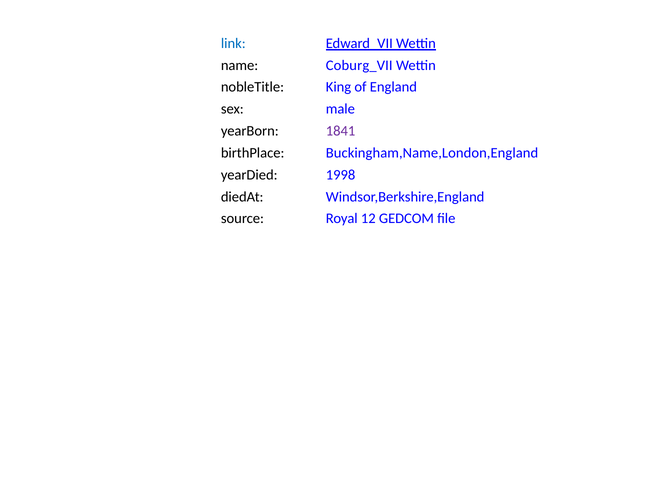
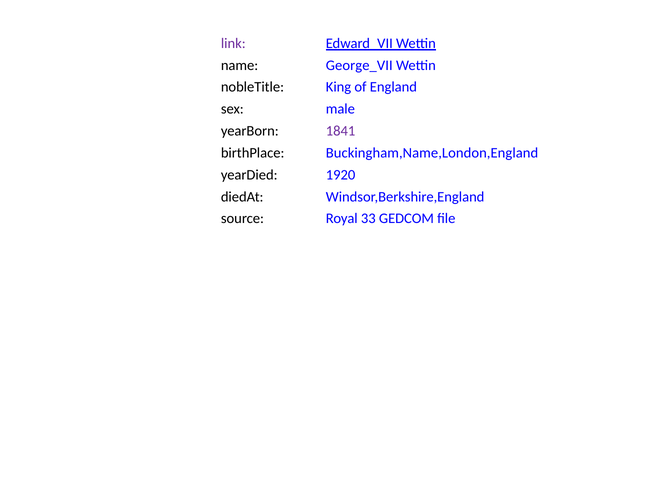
link colour: blue -> purple
Coburg_VII: Coburg_VII -> George_VII
1998: 1998 -> 1920
12: 12 -> 33
